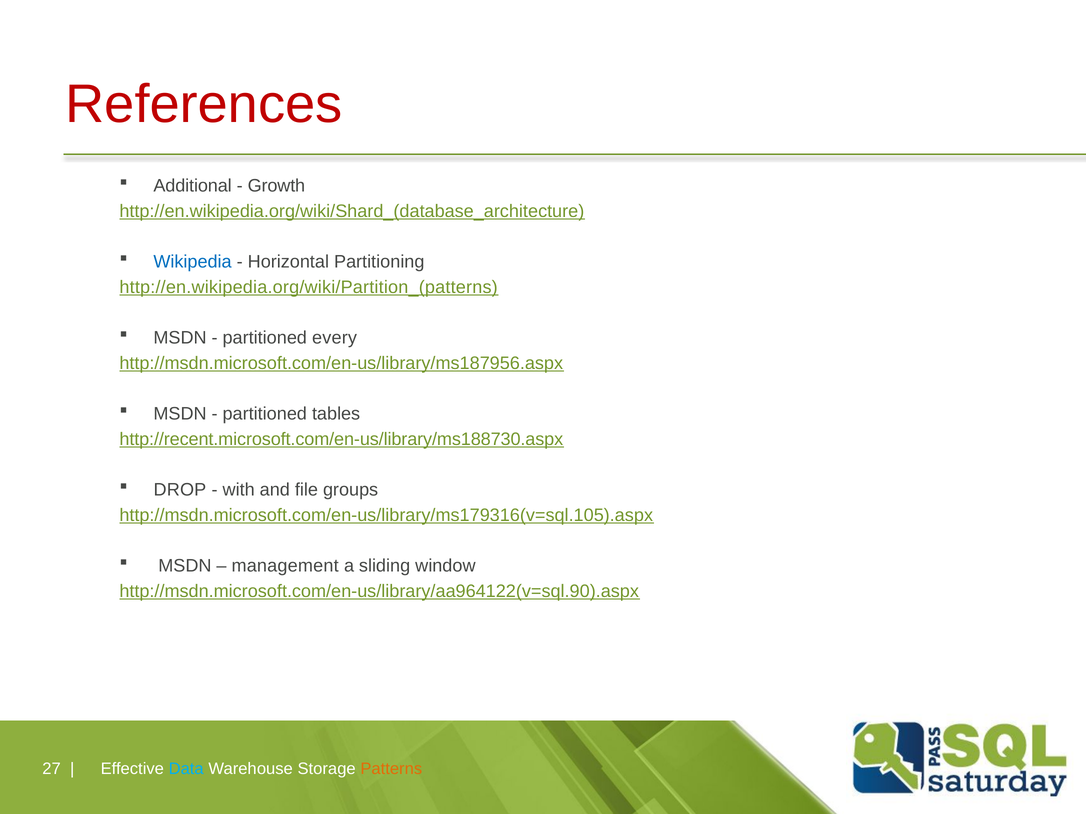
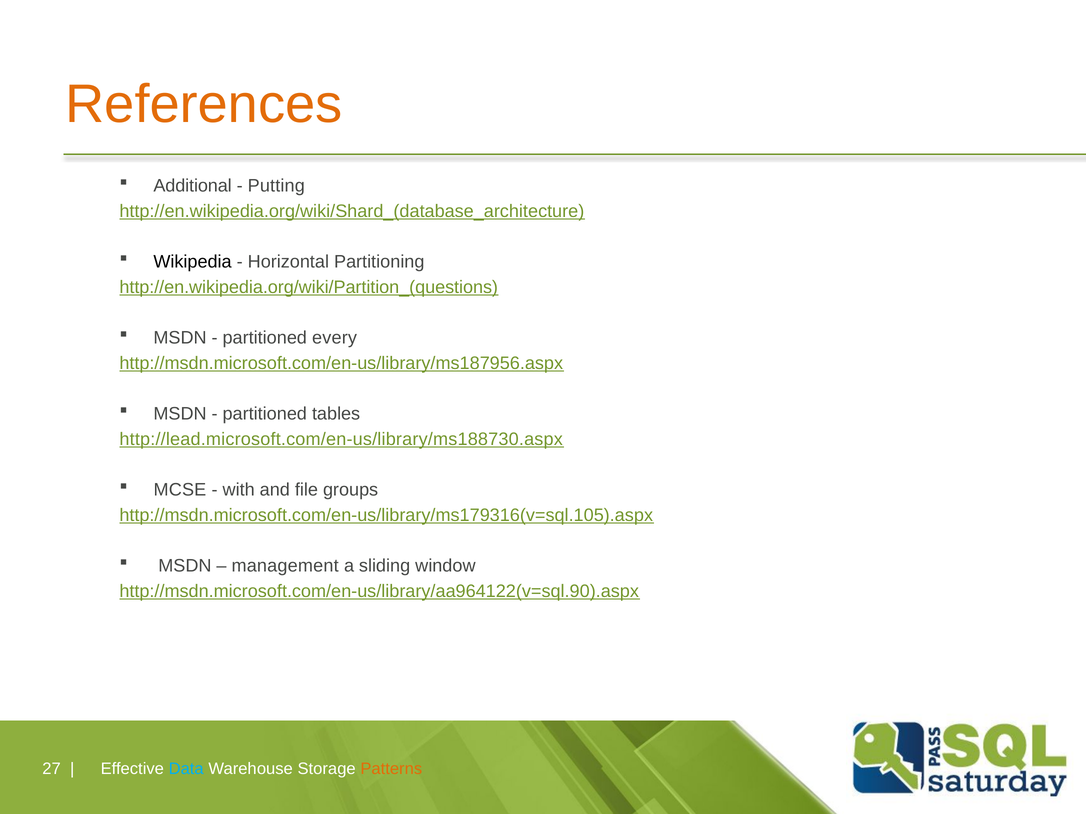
References colour: red -> orange
Growth: Growth -> Putting
Wikipedia colour: blue -> black
http://en.wikipedia.org/wiki/Partition_(patterns: http://en.wikipedia.org/wiki/Partition_(patterns -> http://en.wikipedia.org/wiki/Partition_(questions
http://recent.microsoft.com/en-us/library/ms188730.aspx: http://recent.microsoft.com/en-us/library/ms188730.aspx -> http://lead.microsoft.com/en-us/library/ms188730.aspx
DROP: DROP -> MCSE
